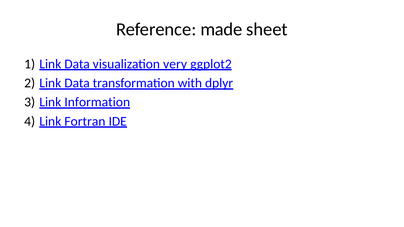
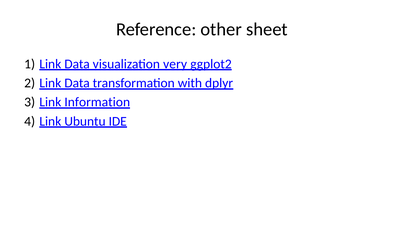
made: made -> other
Fortran: Fortran -> Ubuntu
